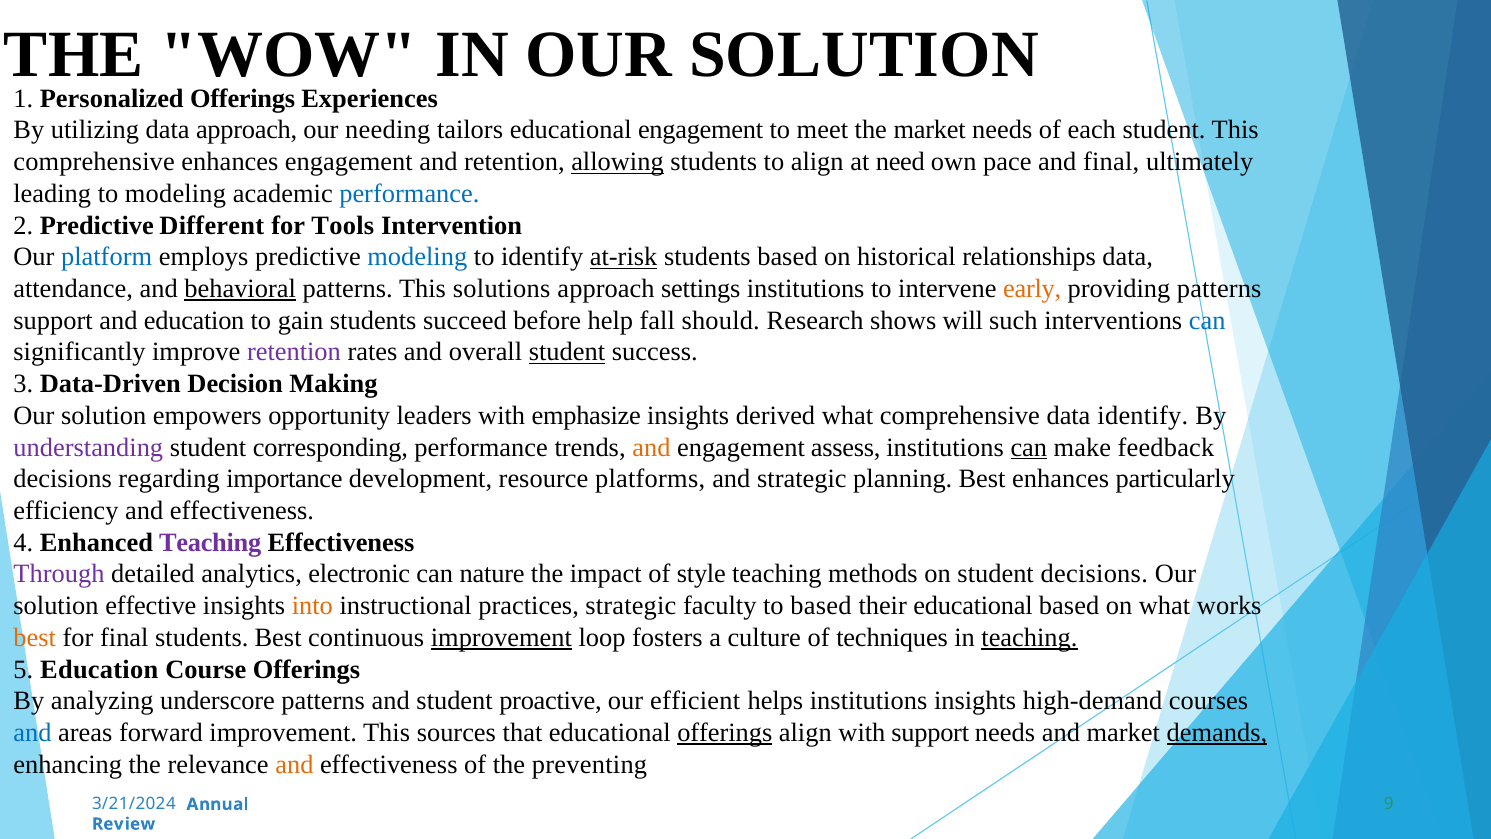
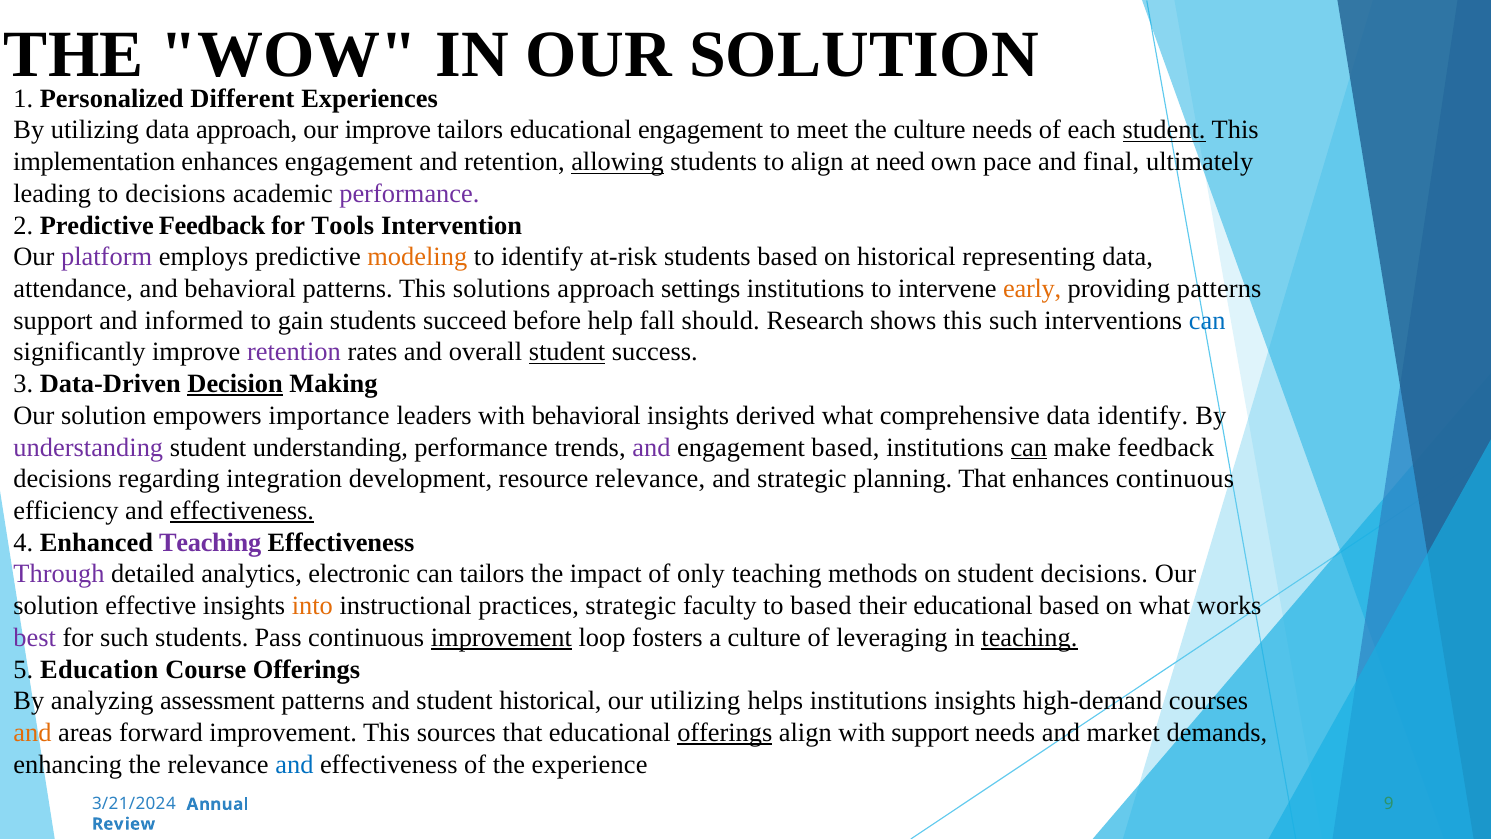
Personalized Offerings: Offerings -> Different
our needing: needing -> improve
the market: market -> culture
student at (1164, 130) underline: none -> present
comprehensive at (94, 162): comprehensive -> implementation
to modeling: modeling -> decisions
performance at (409, 194) colour: blue -> purple
Predictive Different: Different -> Feedback
platform colour: blue -> purple
modeling at (417, 257) colour: blue -> orange
at-risk underline: present -> none
relationships: relationships -> representing
behavioral at (240, 289) underline: present -> none
and education: education -> informed
shows will: will -> this
Decision underline: none -> present
opportunity: opportunity -> importance
with emphasize: emphasize -> behavioral
student corresponding: corresponding -> understanding
and at (651, 447) colour: orange -> purple
engagement assess: assess -> based
importance: importance -> integration
resource platforms: platforms -> relevance
planning Best: Best -> That
enhances particularly: particularly -> continuous
effectiveness at (242, 511) underline: none -> present
can nature: nature -> tailors
style: style -> only
best at (35, 637) colour: orange -> purple
for final: final -> such
students Best: Best -> Pass
techniques: techniques -> leveraging
underscore: underscore -> assessment
student proactive: proactive -> historical
our efficient: efficient -> utilizing
and at (33, 732) colour: blue -> orange
demands underline: present -> none
and at (294, 764) colour: orange -> blue
preventing: preventing -> experience
